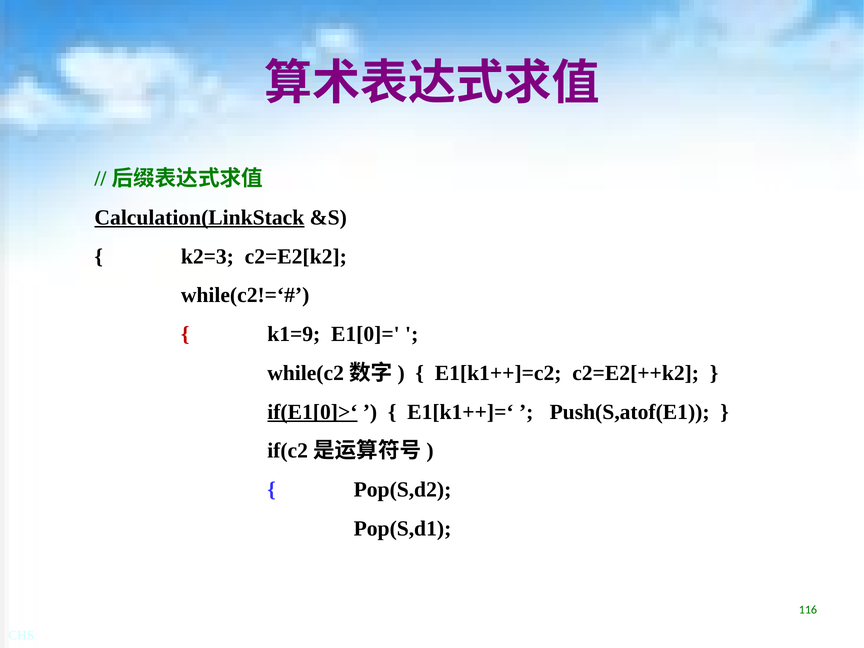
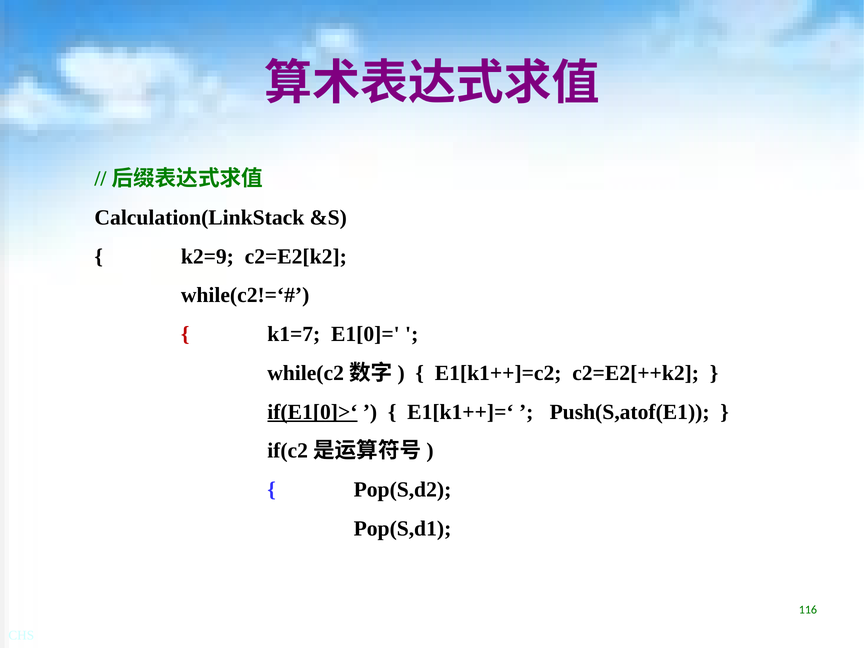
Calculation(LinkStack underline: present -> none
k2=3: k2=3 -> k2=9
k1=9: k1=9 -> k1=7
